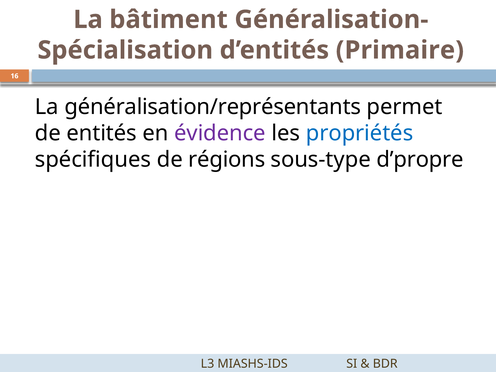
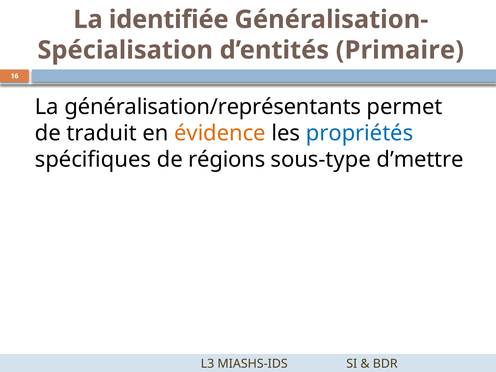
bâtiment: bâtiment -> identifiée
entités: entités -> traduit
évidence colour: purple -> orange
d’propre: d’propre -> d’mettre
